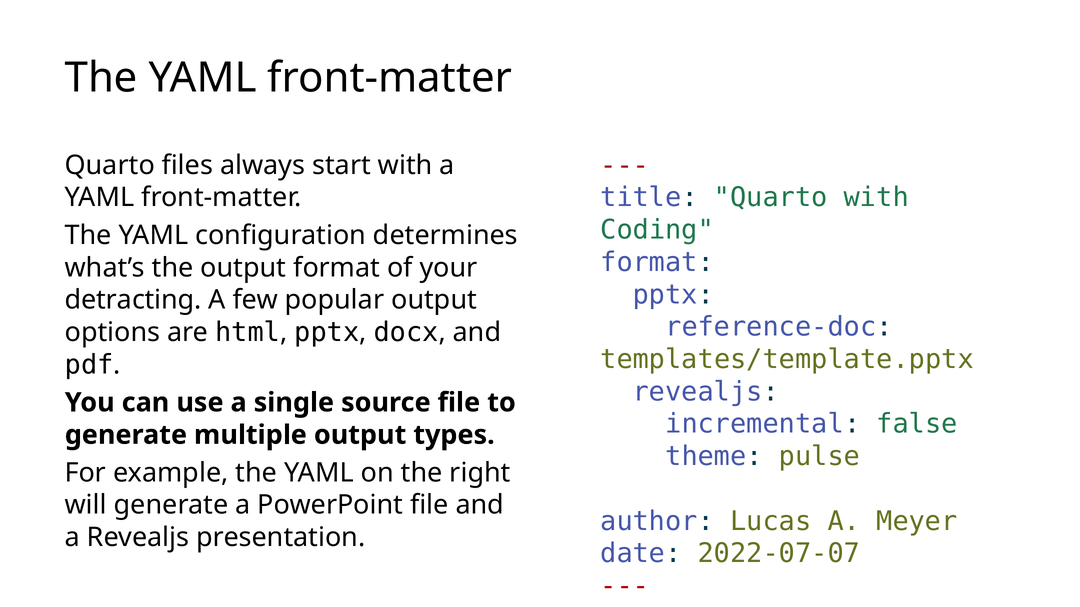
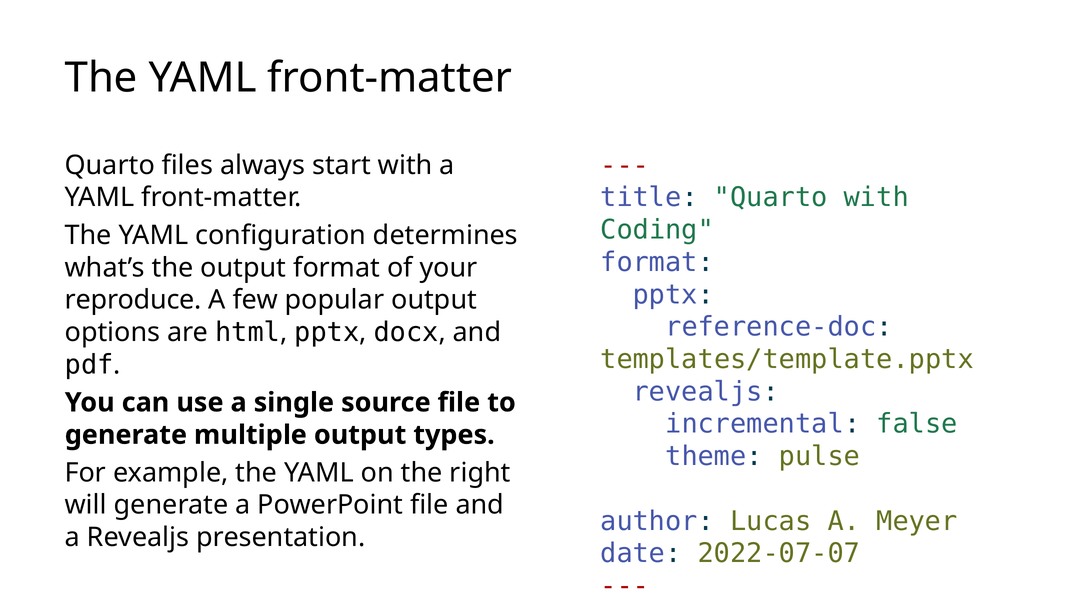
detracting: detracting -> reproduce
